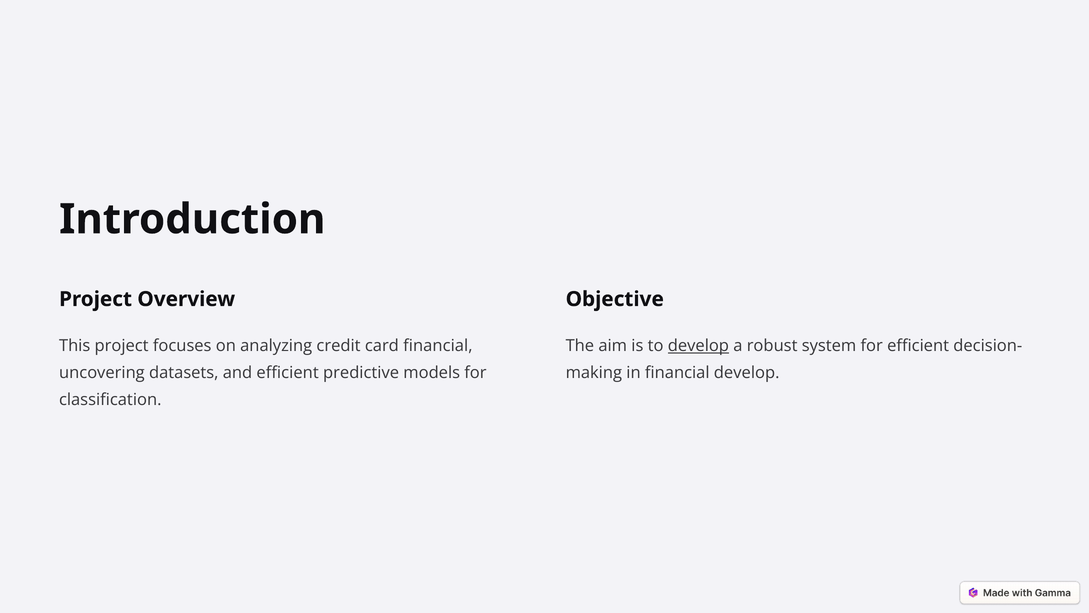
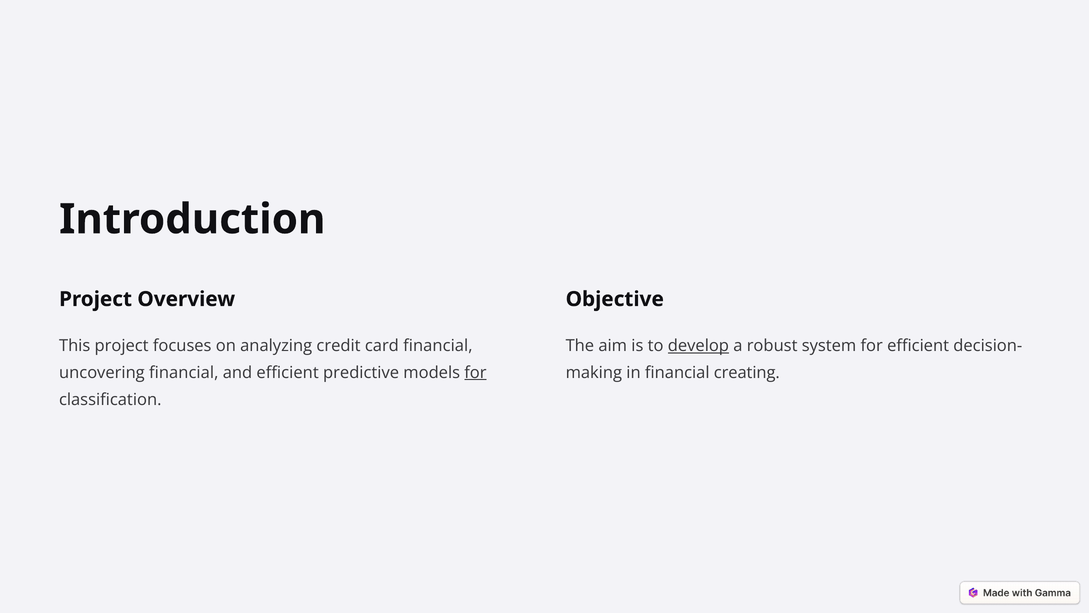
uncovering datasets: datasets -> financial
for at (475, 372) underline: none -> present
financial develop: develop -> creating
